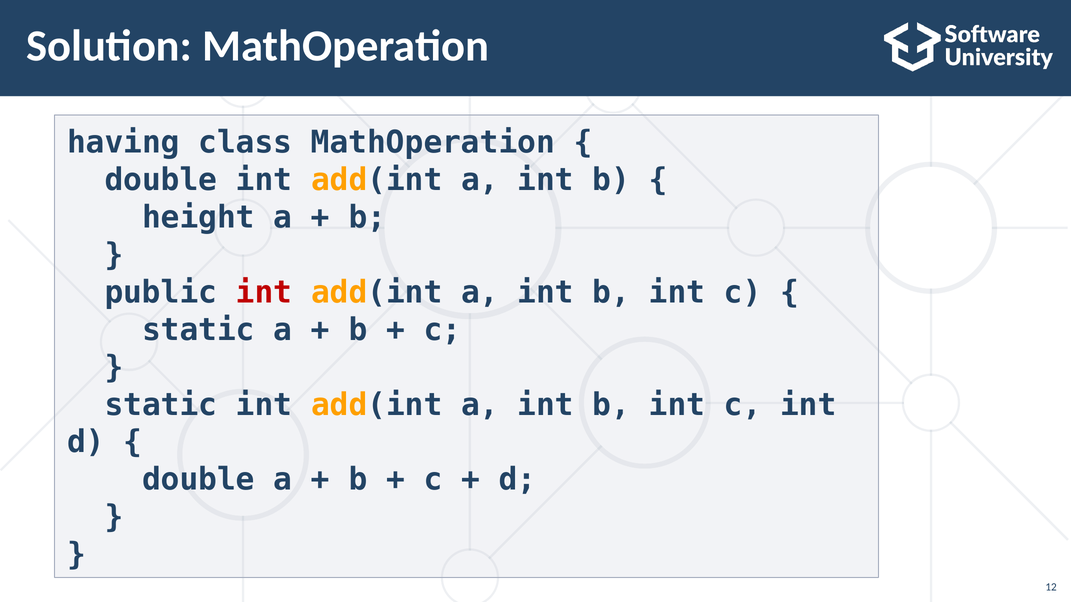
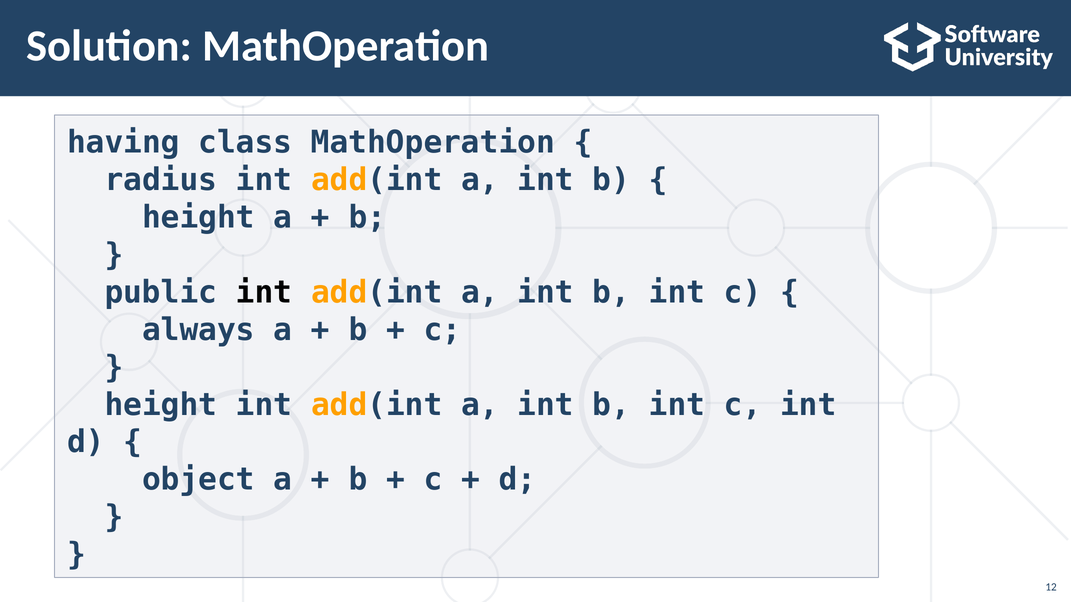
double at (161, 180): double -> radius
int at (264, 292) colour: red -> black
static at (198, 330): static -> always
static at (161, 405): static -> height
double at (198, 480): double -> object
